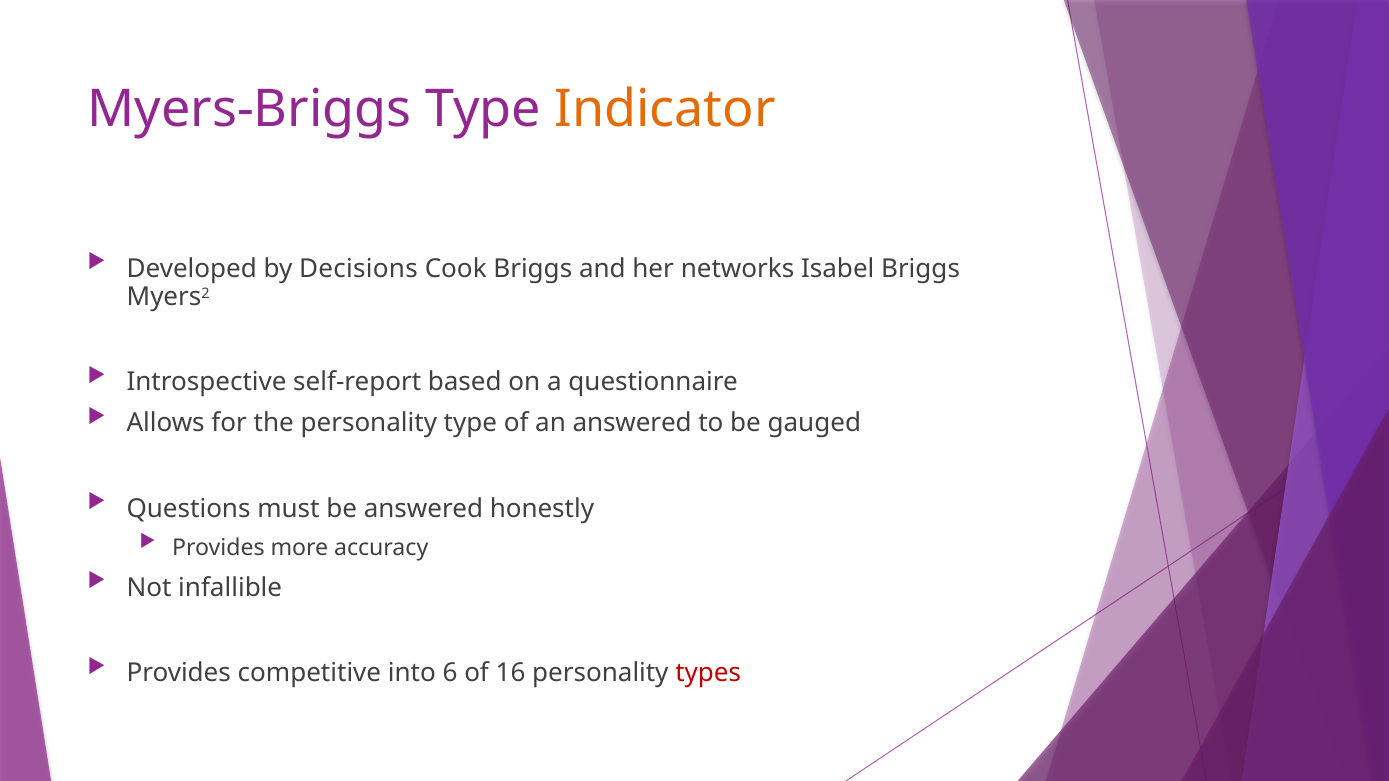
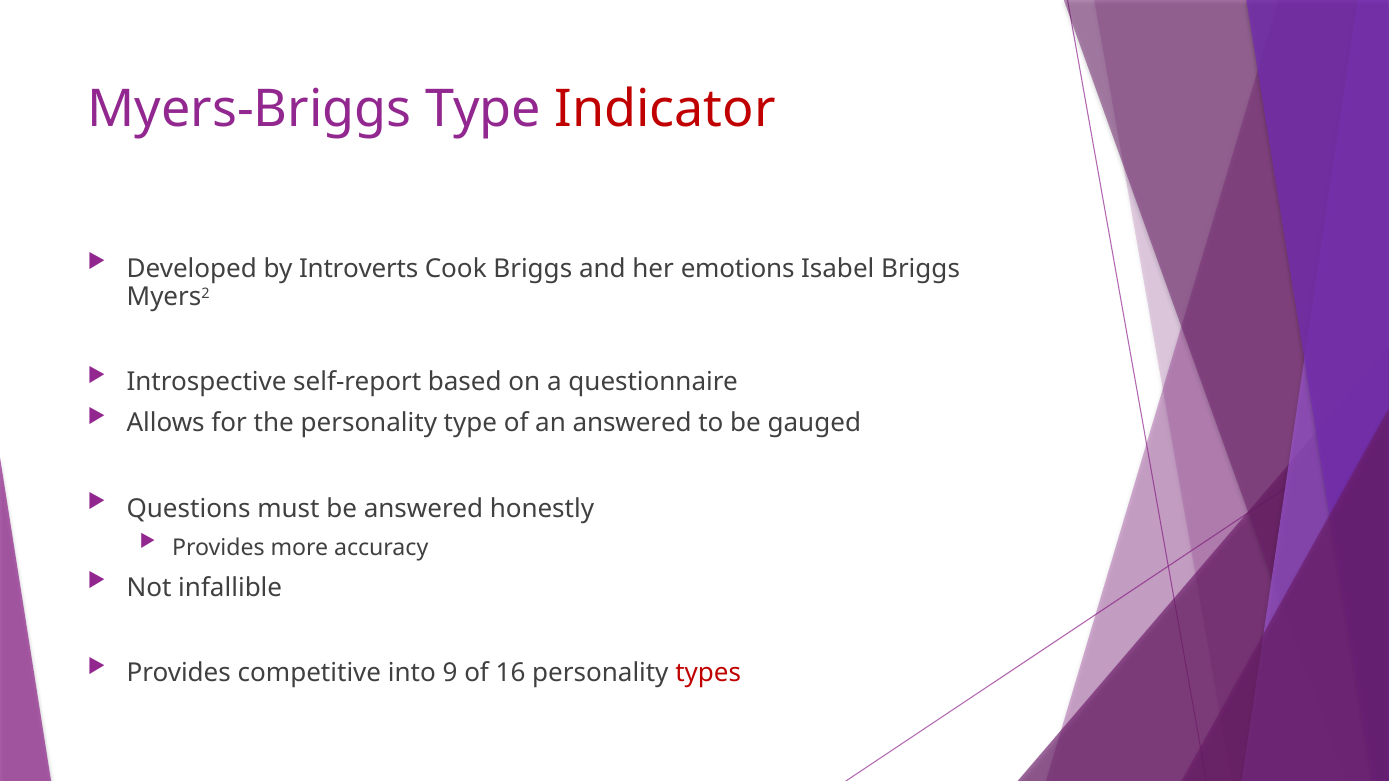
Indicator colour: orange -> red
Decisions: Decisions -> Introverts
networks: networks -> emotions
6: 6 -> 9
